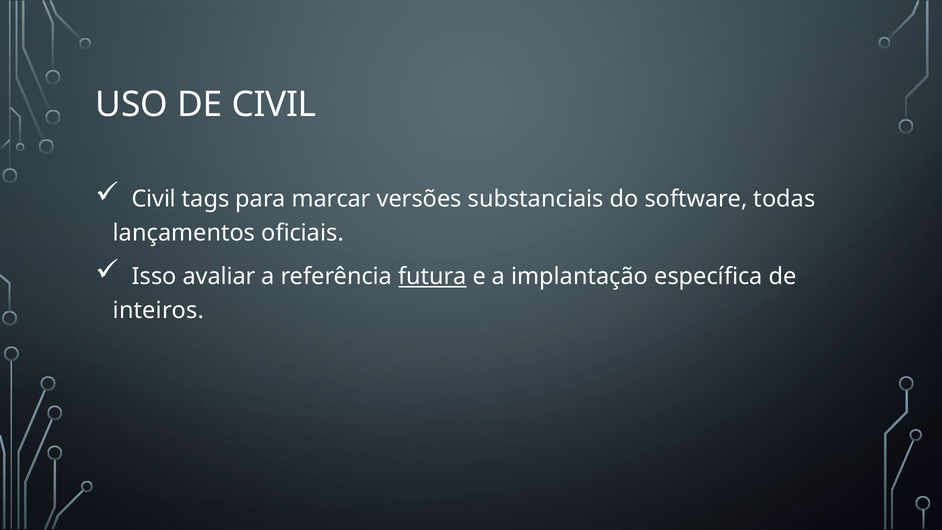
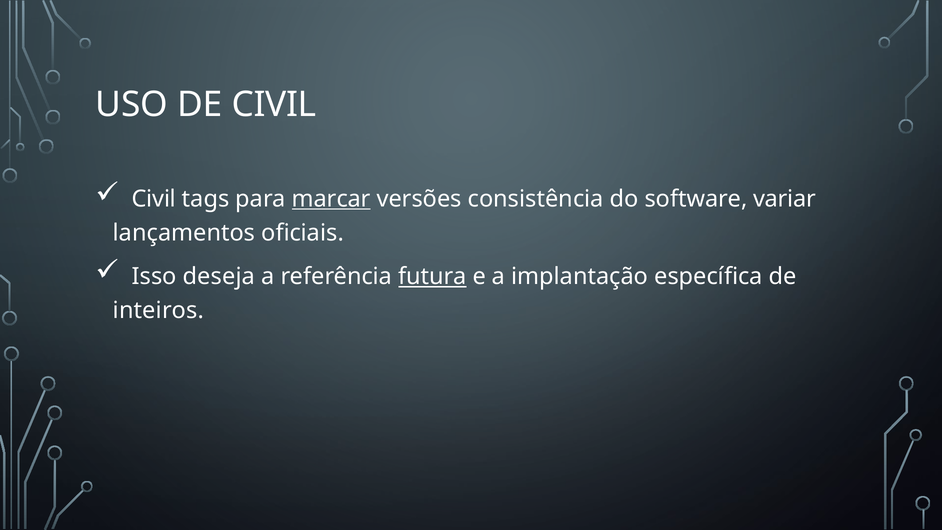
marcar underline: none -> present
substanciais: substanciais -> consistência
todas: todas -> variar
avaliar: avaliar -> deseja
